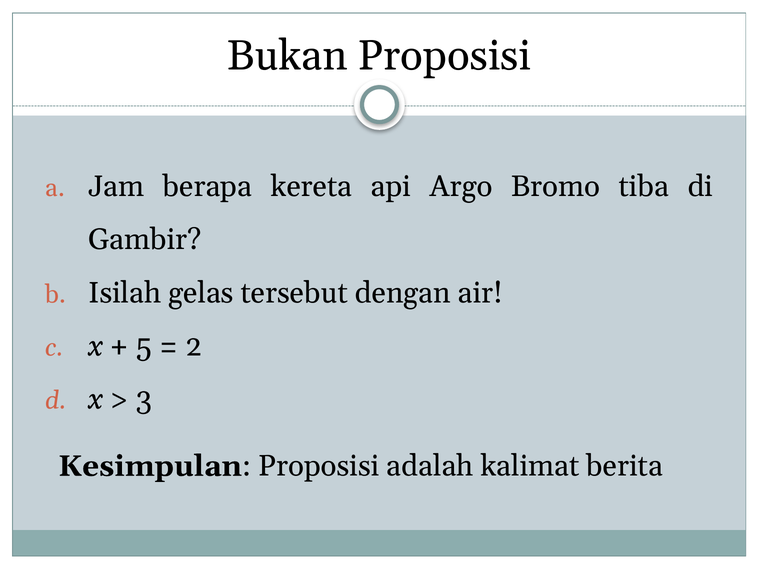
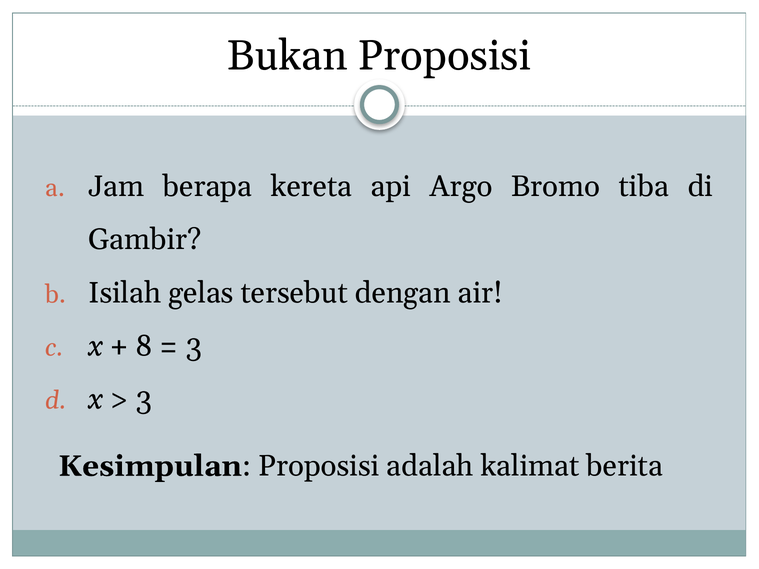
5: 5 -> 8
2 at (194, 346): 2 -> 3
